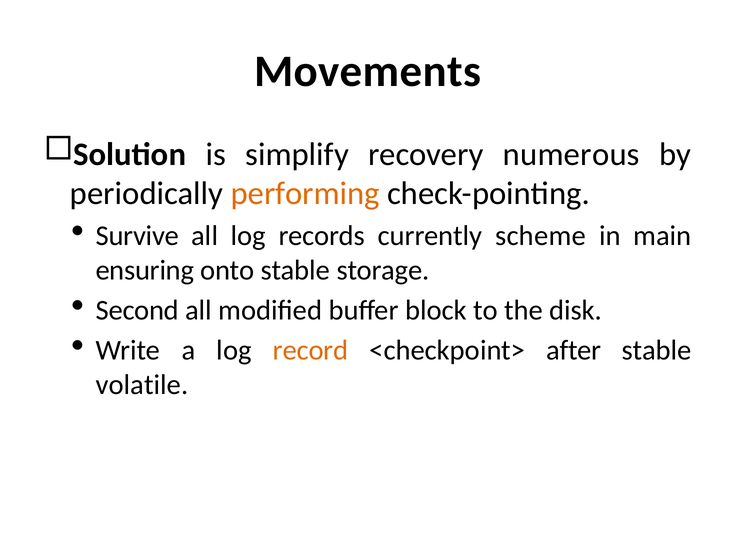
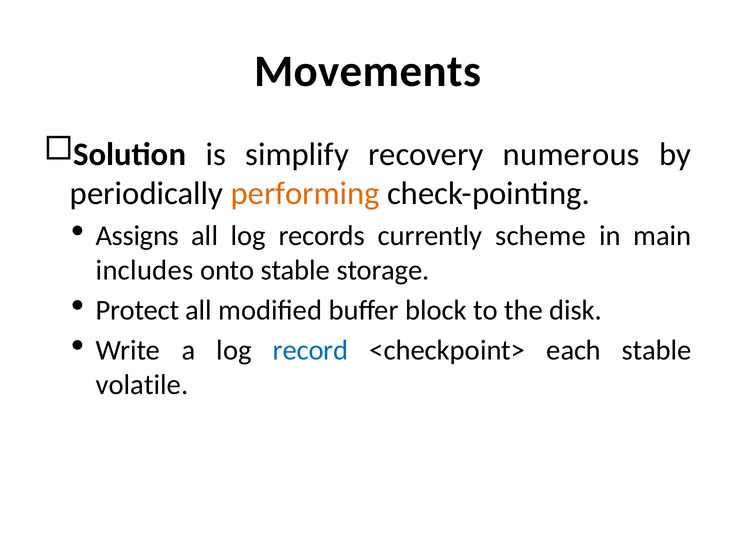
Survive: Survive -> Assigns
ensuring: ensuring -> includes
Second: Second -> Protect
record colour: orange -> blue
after: after -> each
